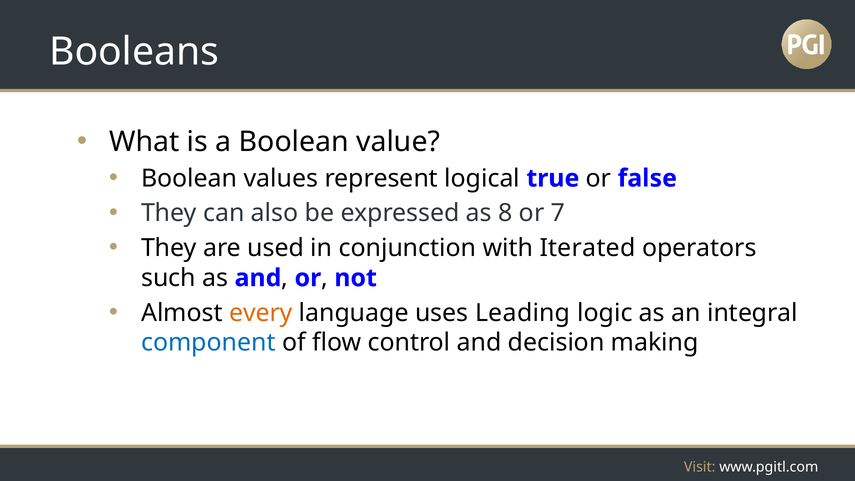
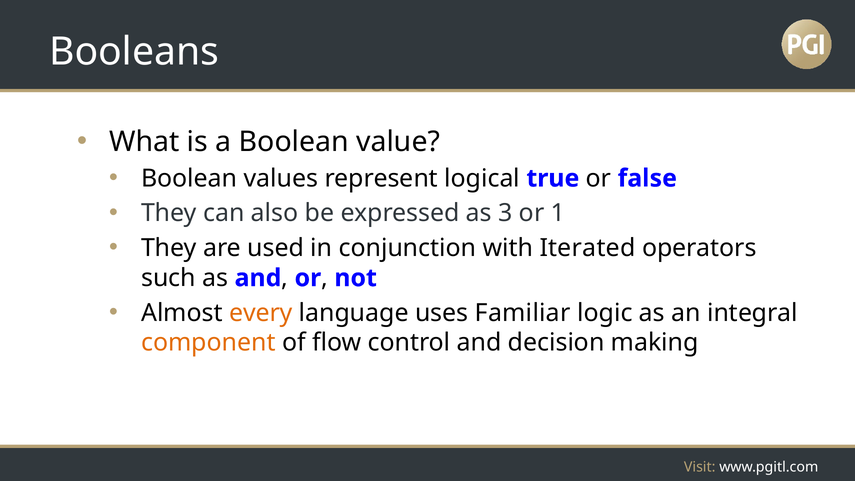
8: 8 -> 3
7: 7 -> 1
Leading: Leading -> Familiar
component colour: blue -> orange
